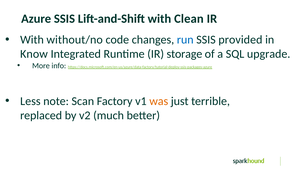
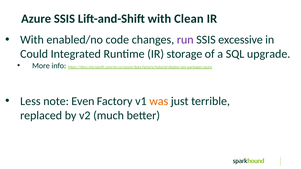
without/no: without/no -> enabled/no
run colour: blue -> purple
provided: provided -> excessive
Know: Know -> Could
Scan: Scan -> Even
